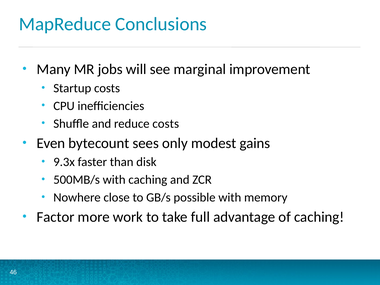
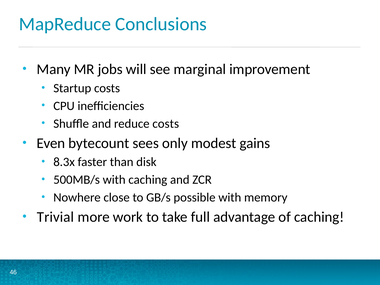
9.3x: 9.3x -> 8.3x
Factor: Factor -> Trivial
